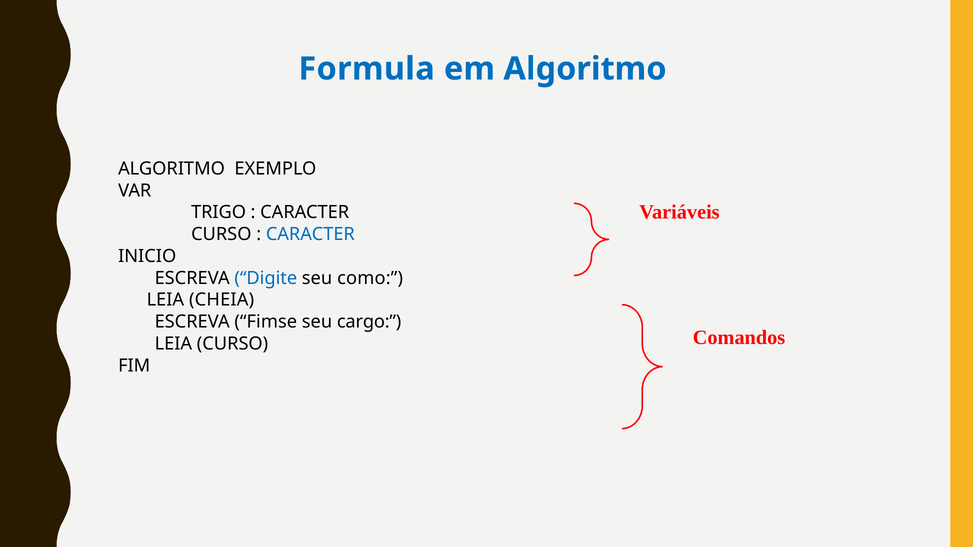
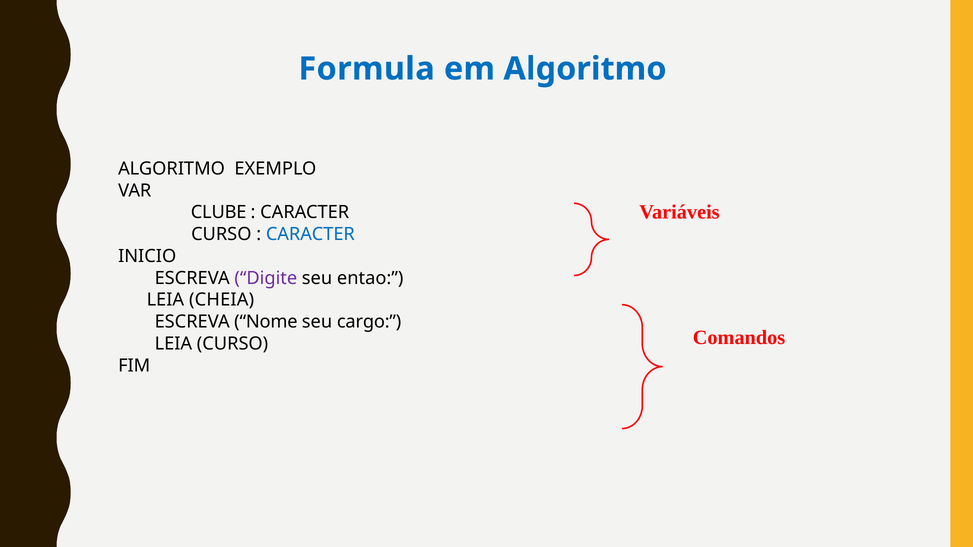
TRIGO: TRIGO -> CLUBE
Digite colour: blue -> purple
como: como -> entao
Fimse: Fimse -> Nome
